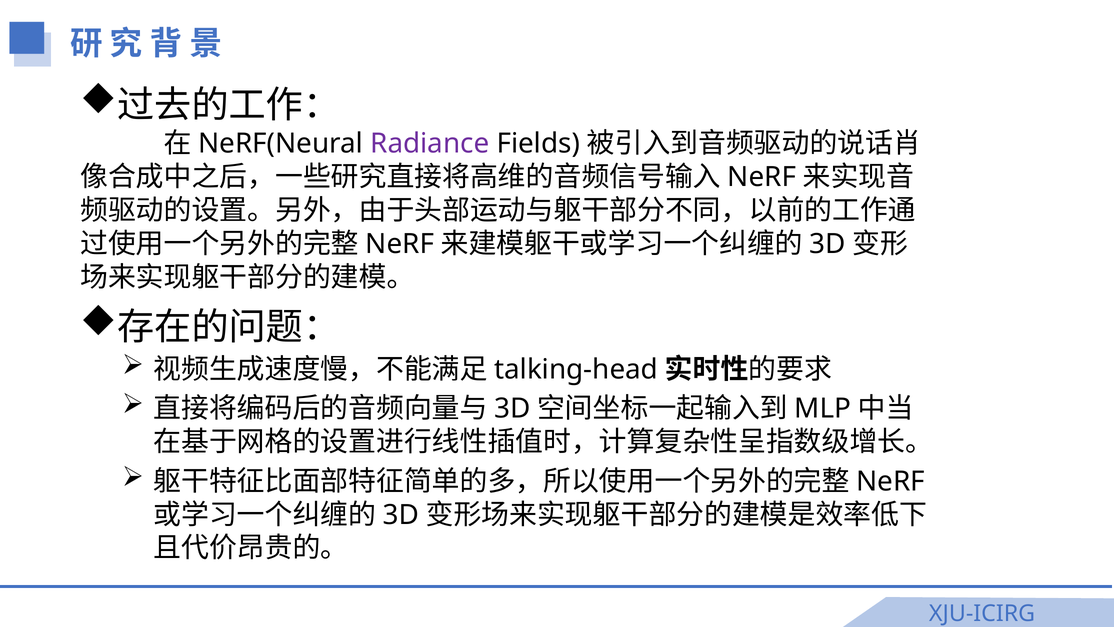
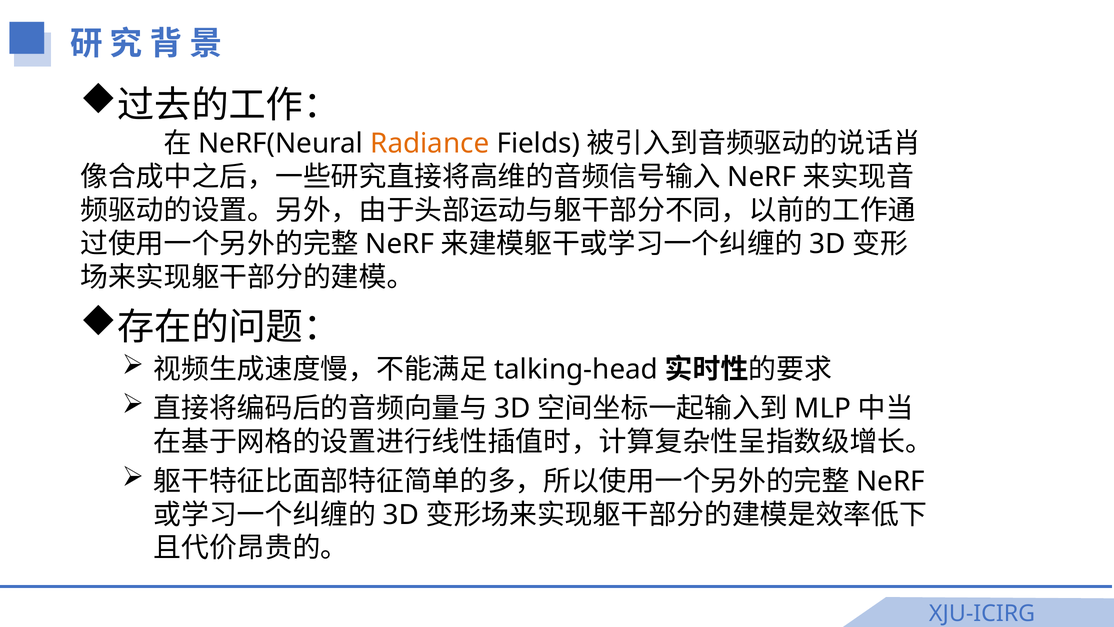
Radiance colour: purple -> orange
